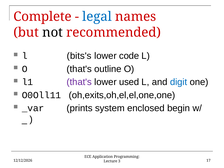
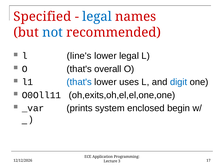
Complete: Complete -> Specified
not colour: black -> blue
bits's: bits's -> line's
lower code: code -> legal
outline: outline -> overall
that's at (79, 82) colour: purple -> blue
used: used -> uses
